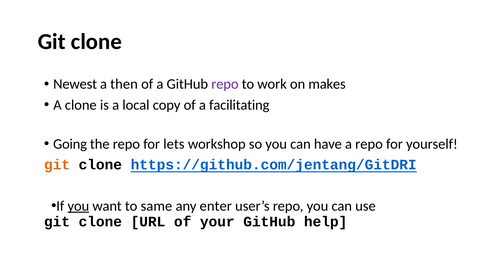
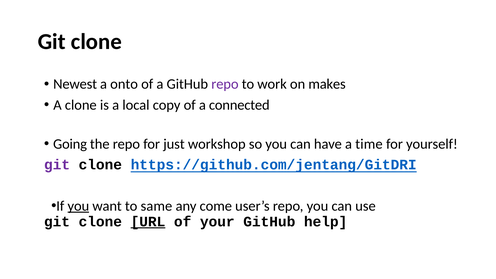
then: then -> onto
facilitating: facilitating -> connected
lets: lets -> just
a repo: repo -> time
git at (57, 165) colour: orange -> purple
enter: enter -> come
URL underline: none -> present
